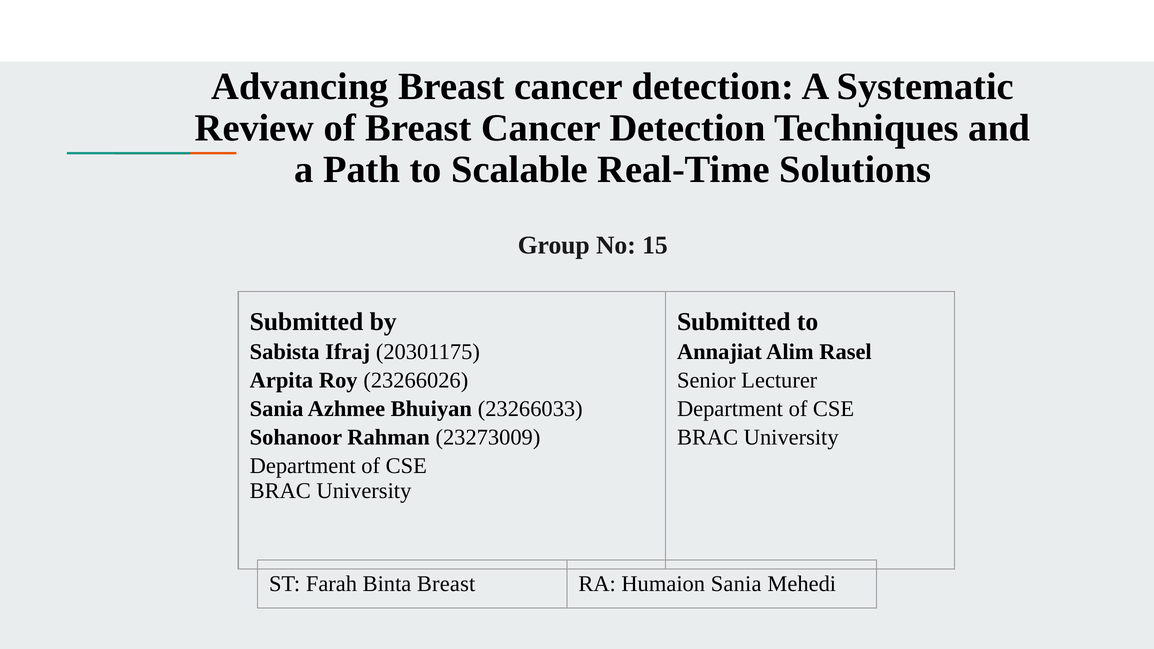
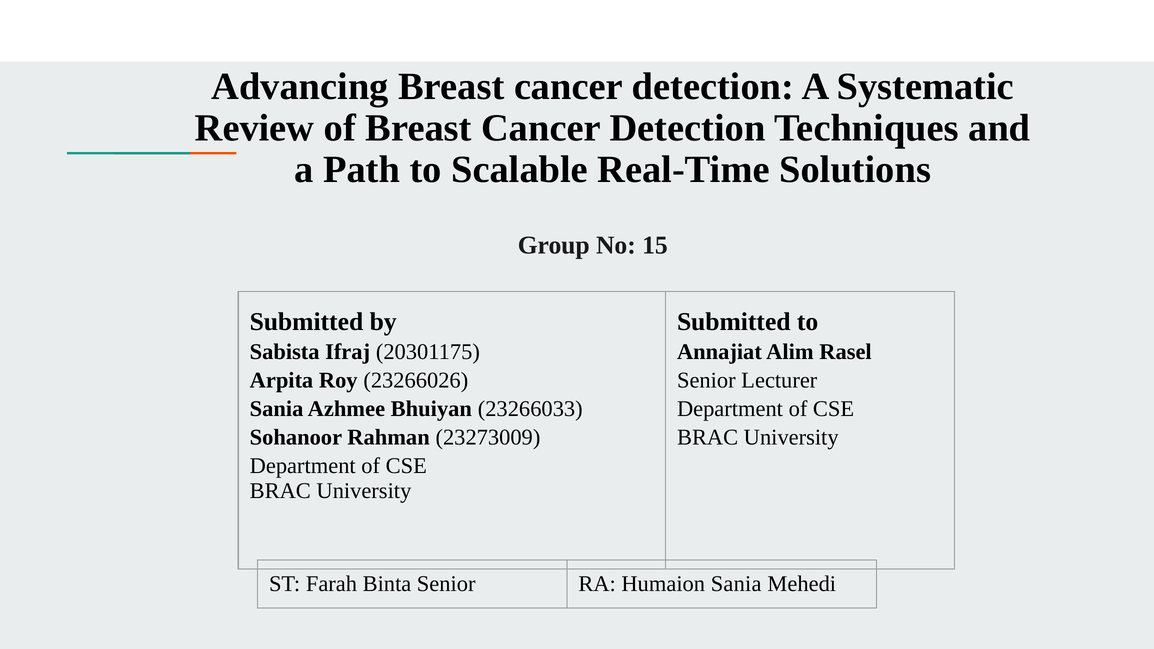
Binta Breast: Breast -> Senior
